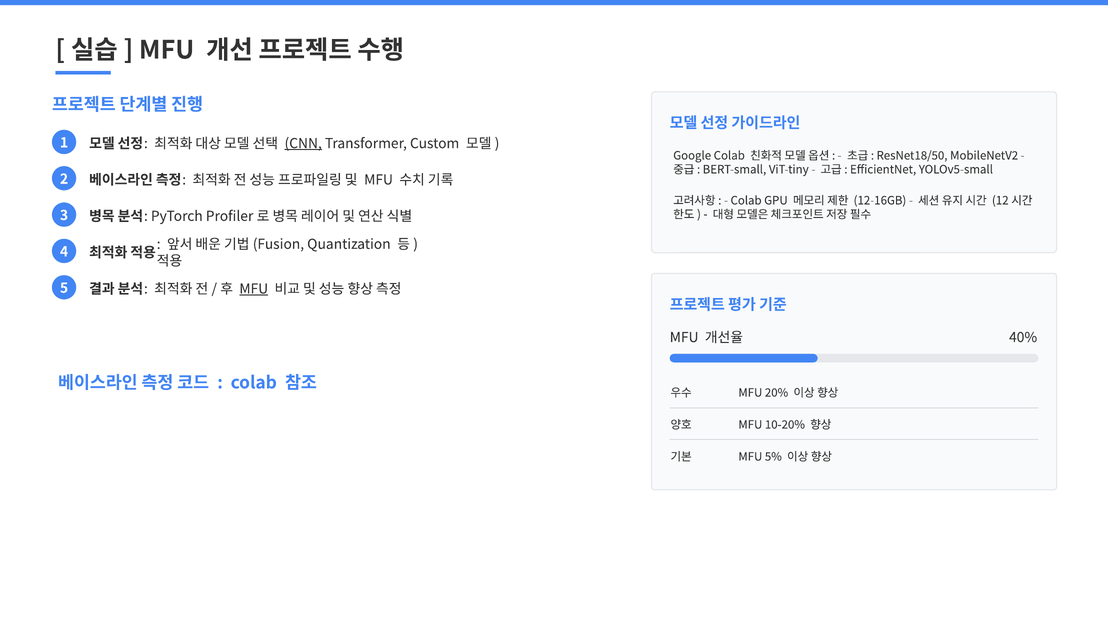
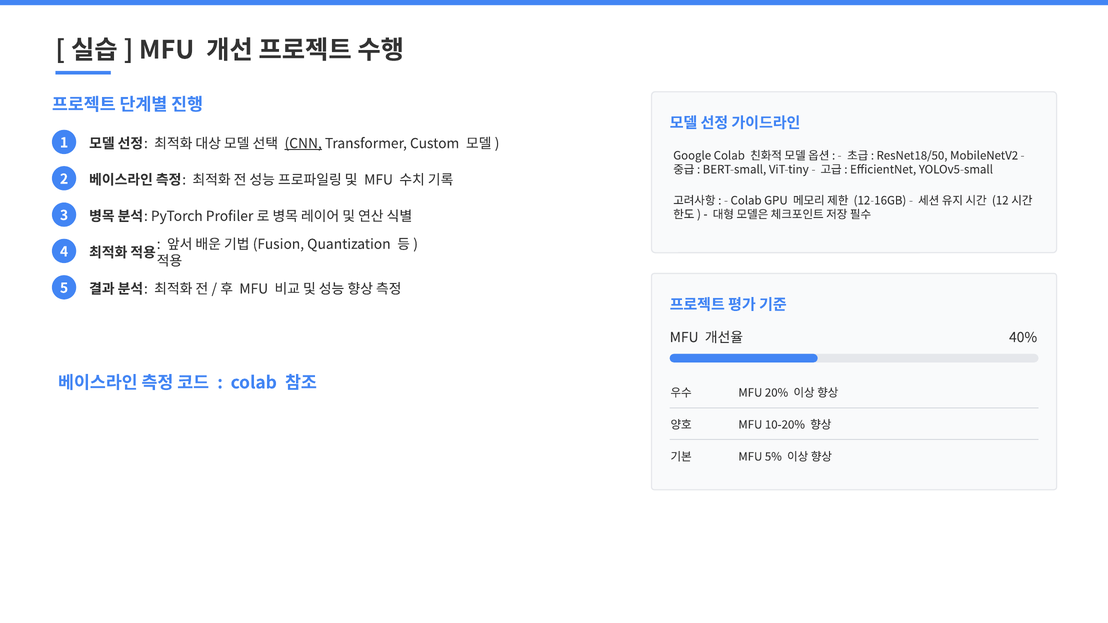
MFU at (254, 289) underline: present -> none
